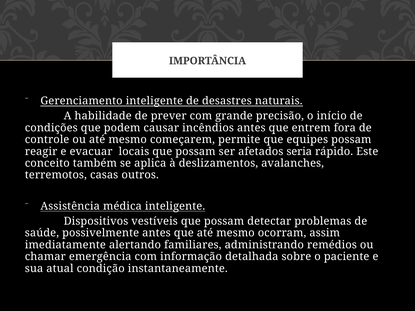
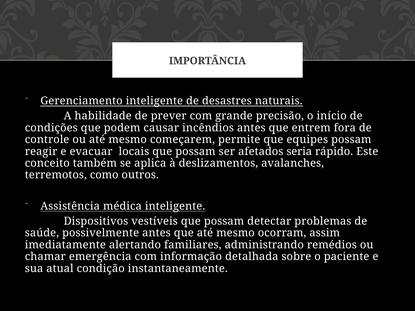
casas: casas -> como
